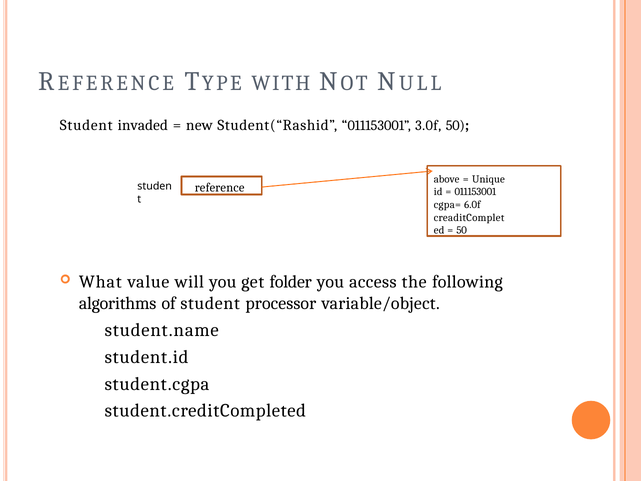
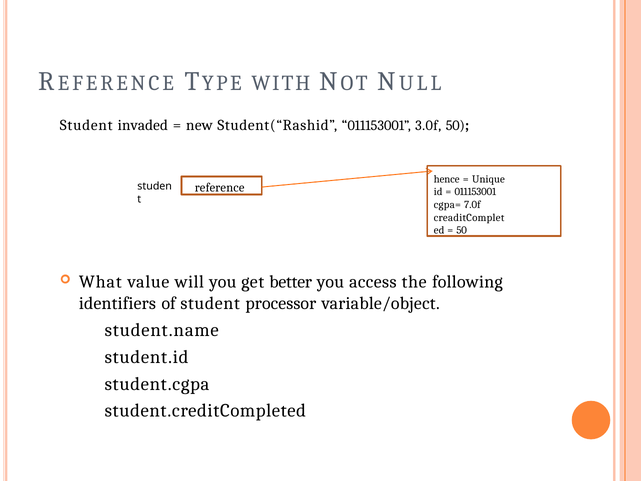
above: above -> hence
6.0f: 6.0f -> 7.0f
folder: folder -> better
algorithms: algorithms -> identifiers
